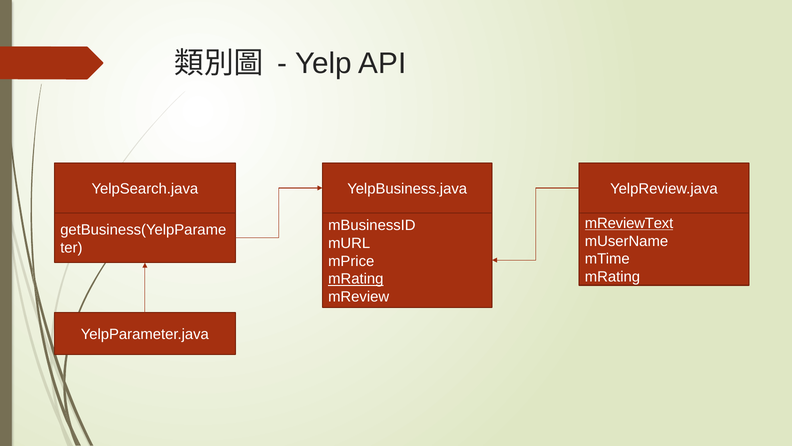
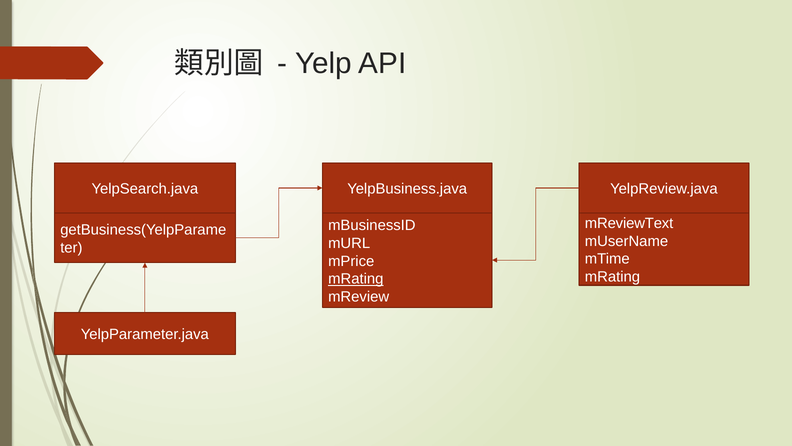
mReviewText underline: present -> none
